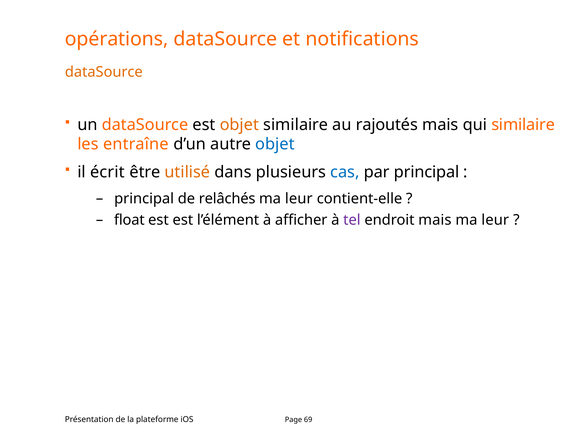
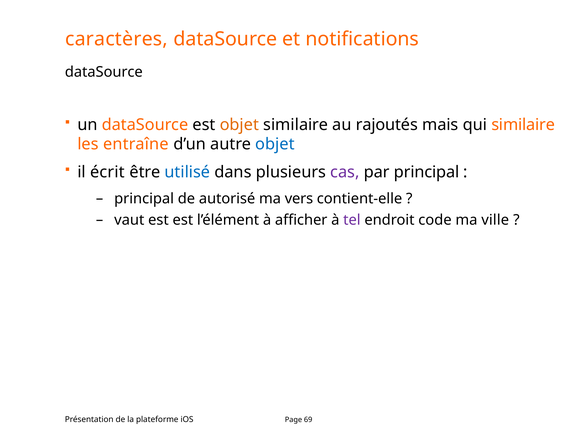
opérations: opérations -> caractères
dataSource at (104, 72) colour: orange -> black
utilisé colour: orange -> blue
cas colour: blue -> purple
relâchés: relâchés -> autorisé
leur at (299, 199): leur -> vers
float: float -> vaut
endroit mais: mais -> code
leur at (495, 220): leur -> ville
